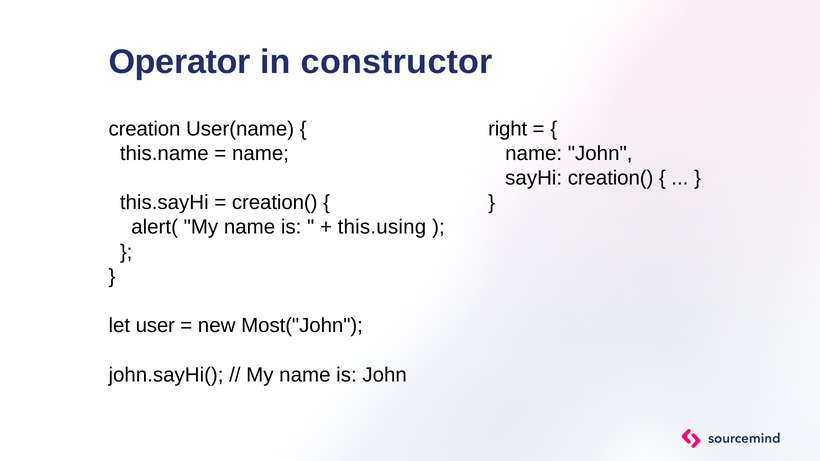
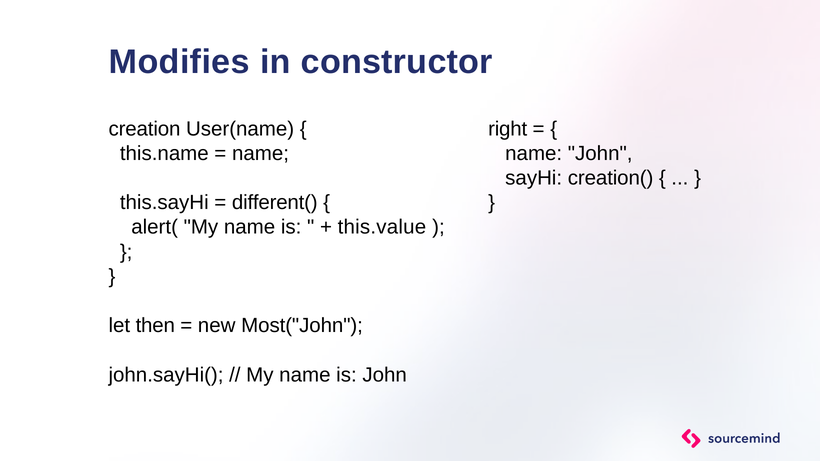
Operator: Operator -> Modifies
creation( at (275, 203): creation( -> different(
this.using: this.using -> this.value
user: user -> then
